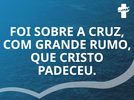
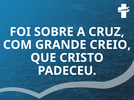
RUMO: RUMO -> CREIO
